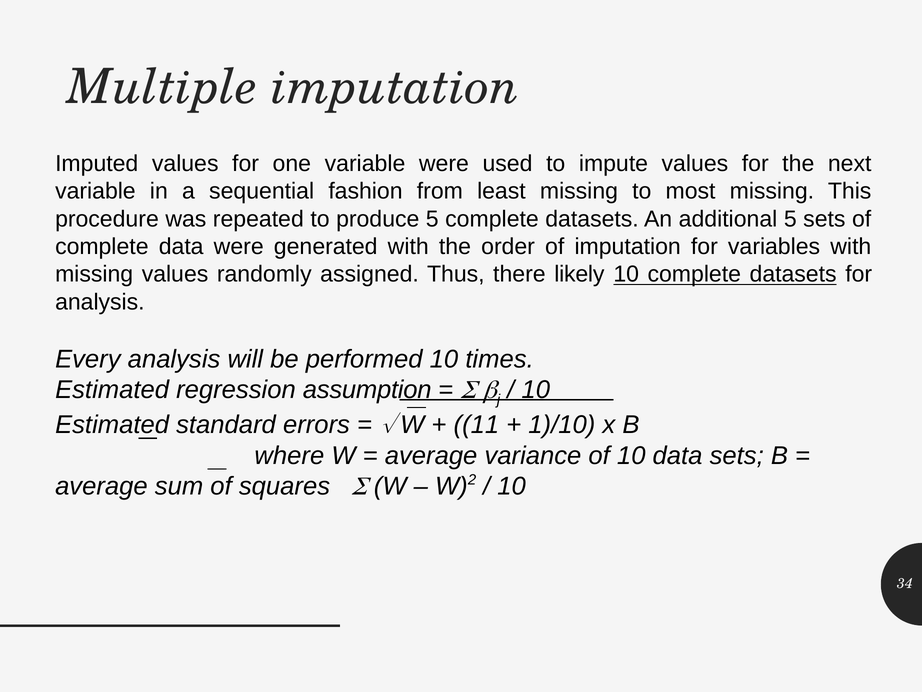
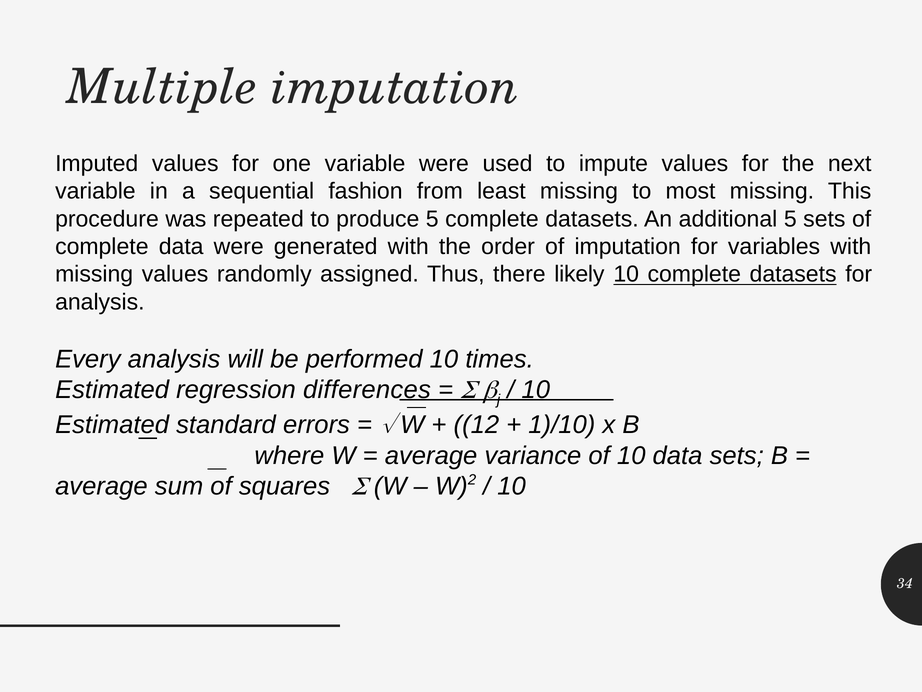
assumption: assumption -> differences
11: 11 -> 12
